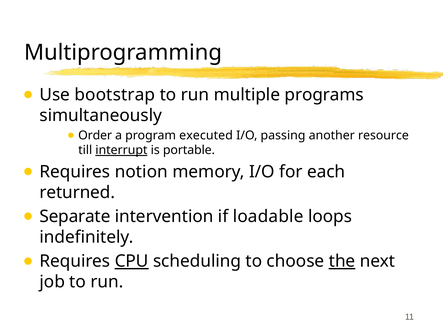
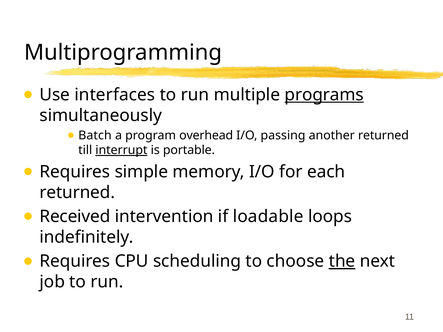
bootstrap: bootstrap -> interfaces
programs underline: none -> present
Order: Order -> Batch
executed: executed -> overhead
another resource: resource -> returned
notion: notion -> simple
Separate: Separate -> Received
CPU underline: present -> none
